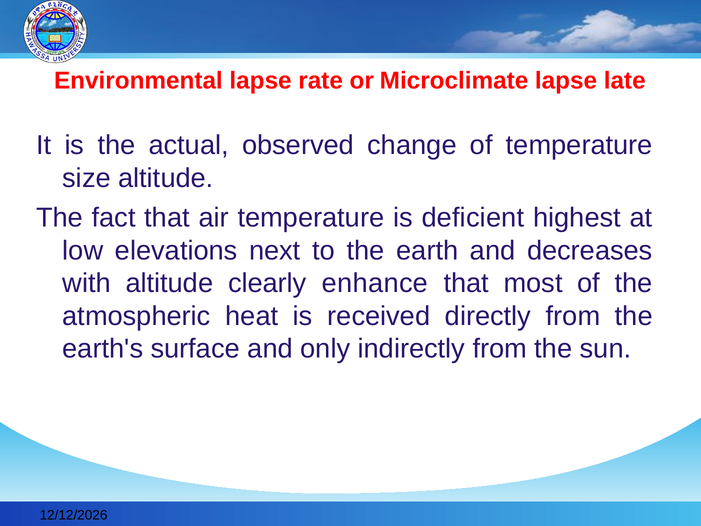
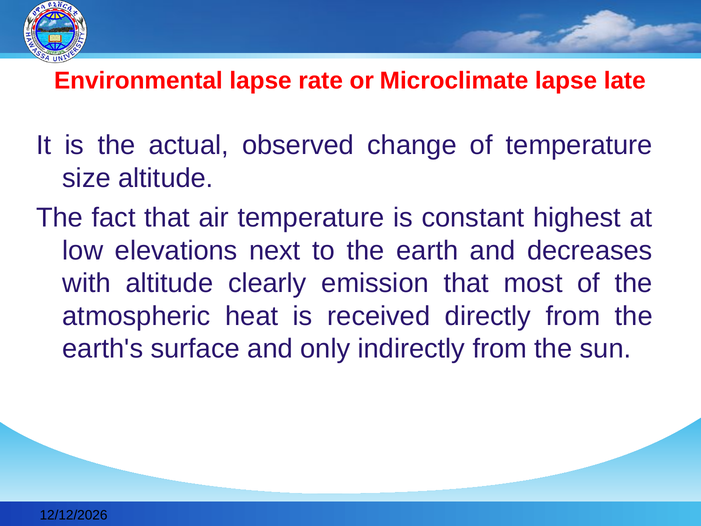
deficient: deficient -> constant
enhance: enhance -> emission
